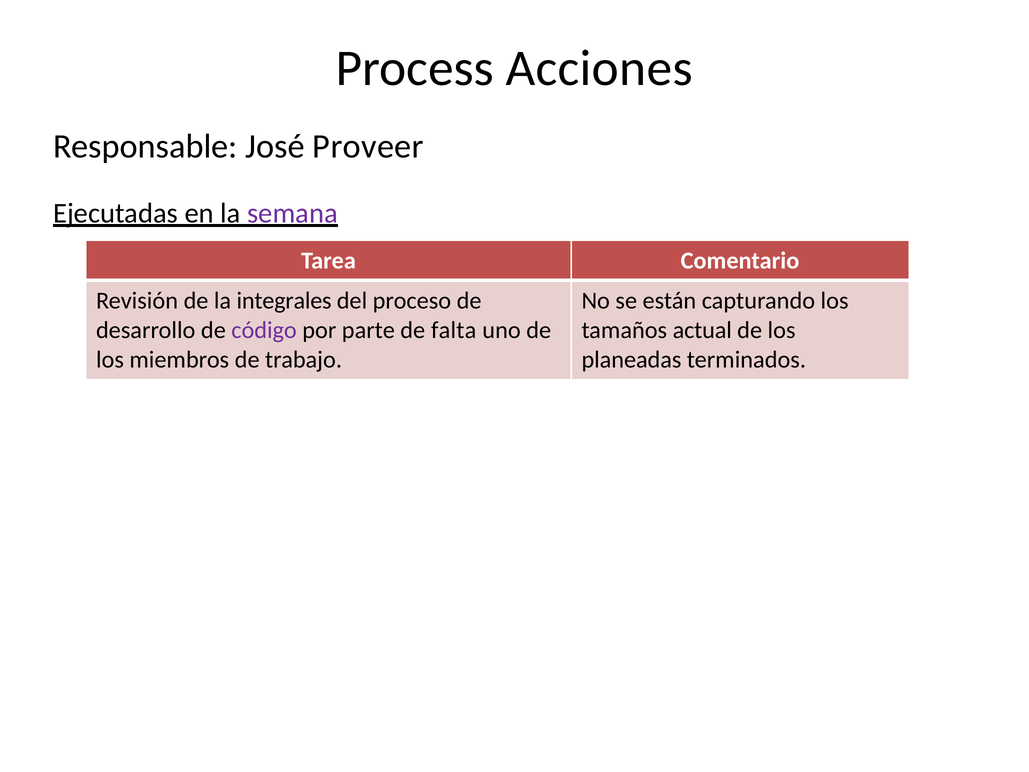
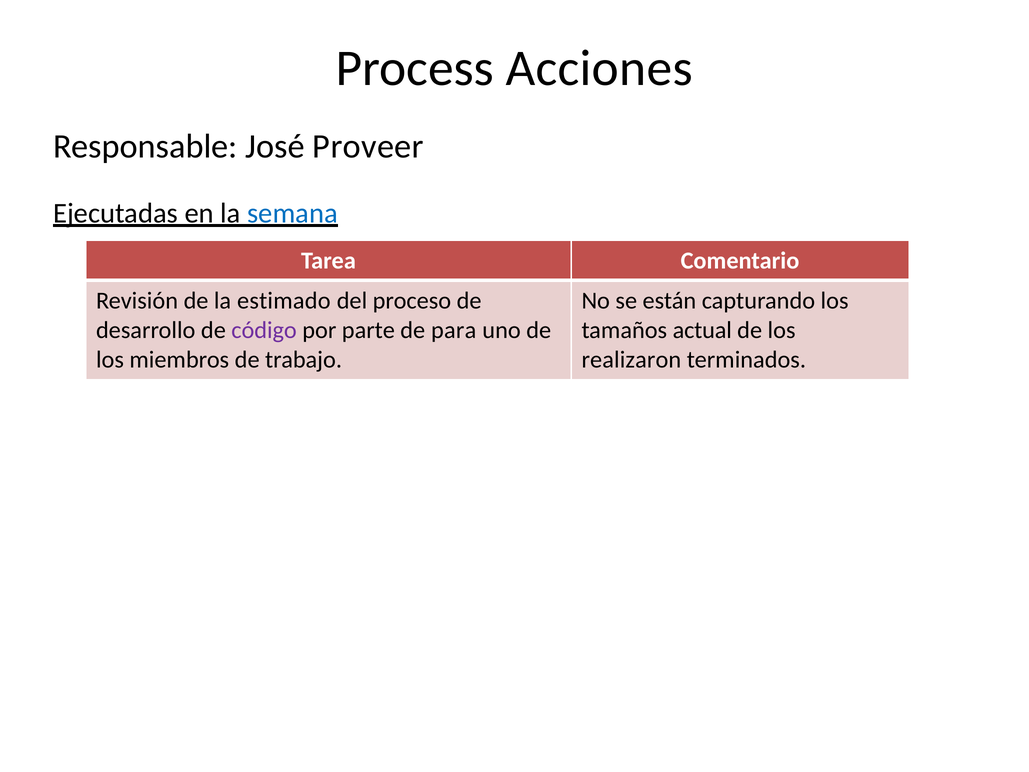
semana colour: purple -> blue
integrales: integrales -> estimado
falta: falta -> para
planeadas: planeadas -> realizaron
